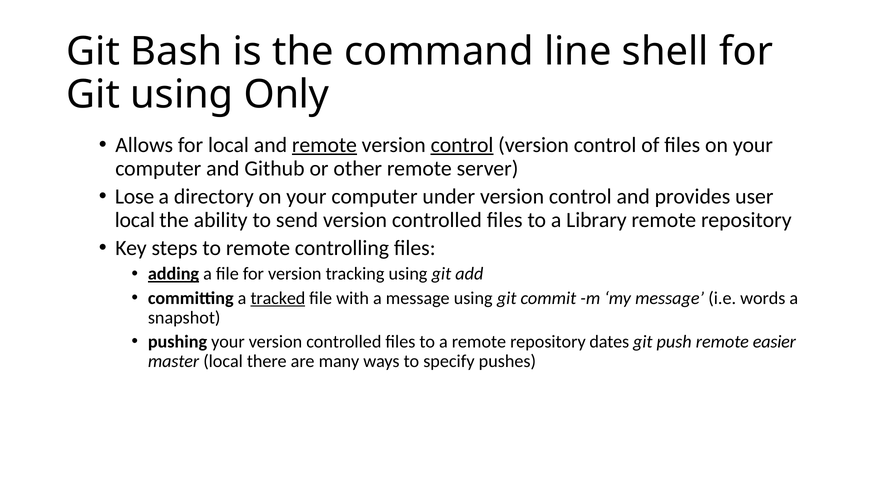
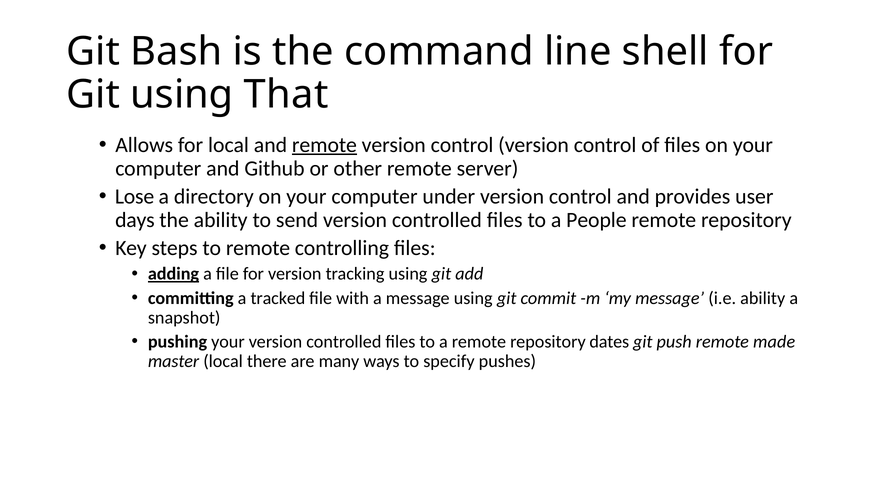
Only: Only -> That
control at (462, 145) underline: present -> none
local at (135, 220): local -> days
Library: Library -> People
tracked underline: present -> none
i.e words: words -> ability
easier: easier -> made
